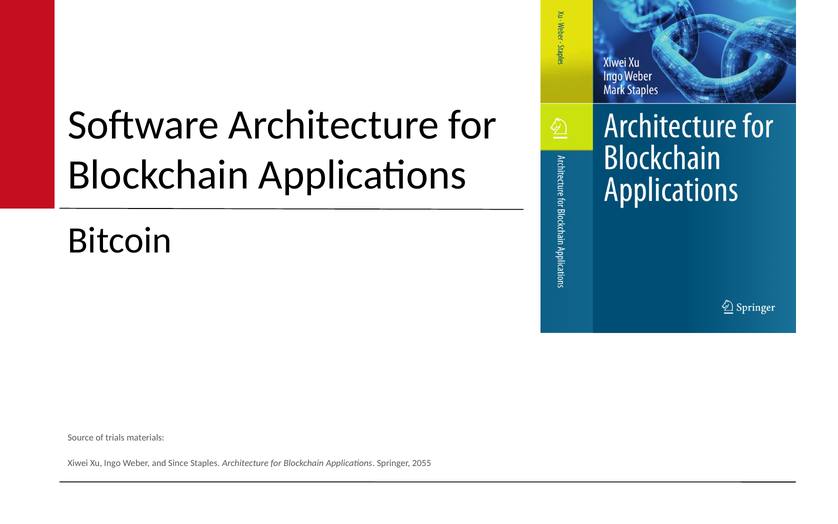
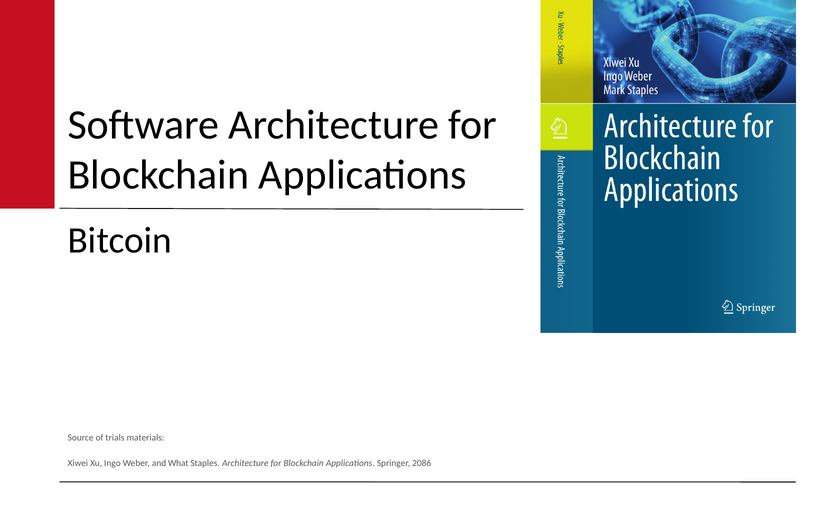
Since: Since -> What
2055: 2055 -> 2086
